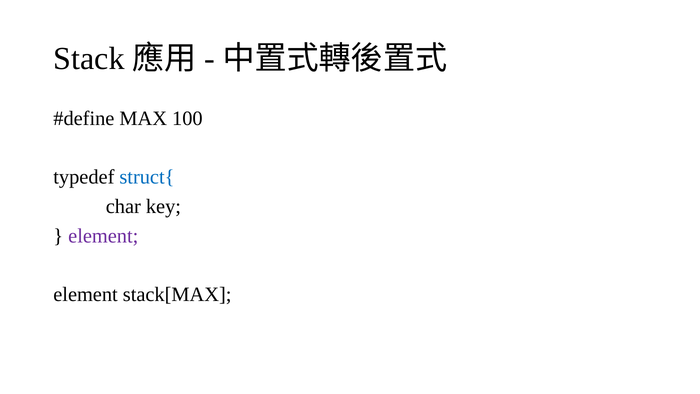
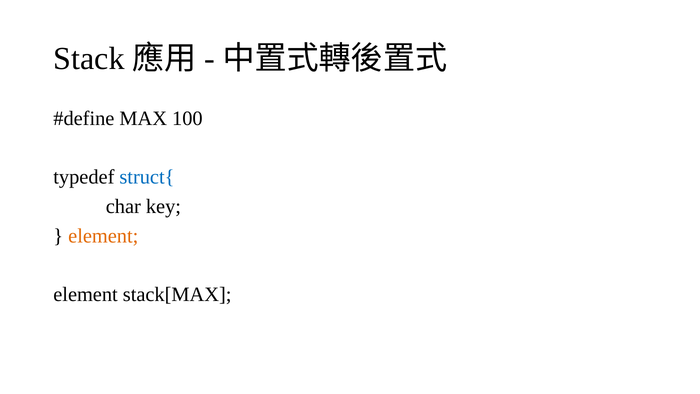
element at (103, 236) colour: purple -> orange
